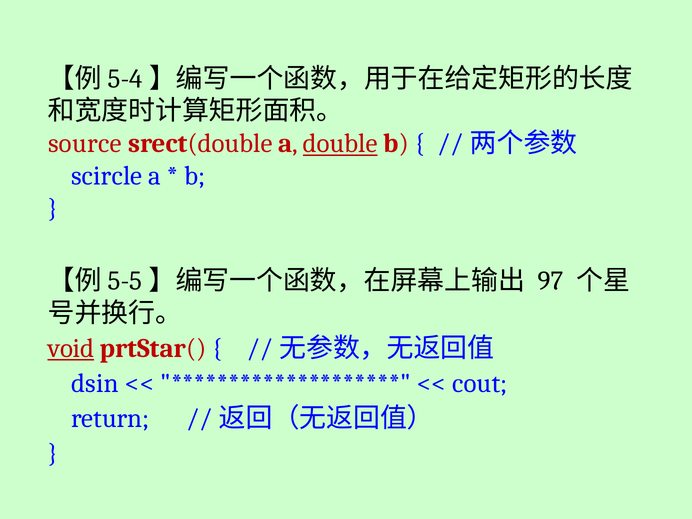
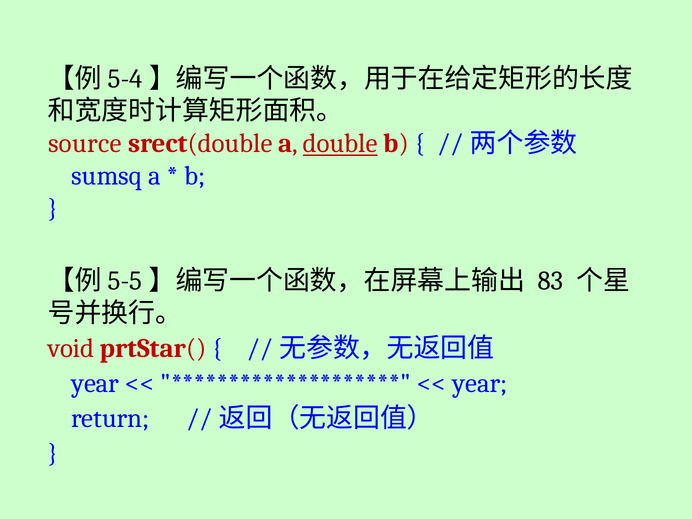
scircle: scircle -> sumsq
97: 97 -> 83
void underline: present -> none
dsin at (95, 383): dsin -> year
cout at (480, 383): cout -> year
